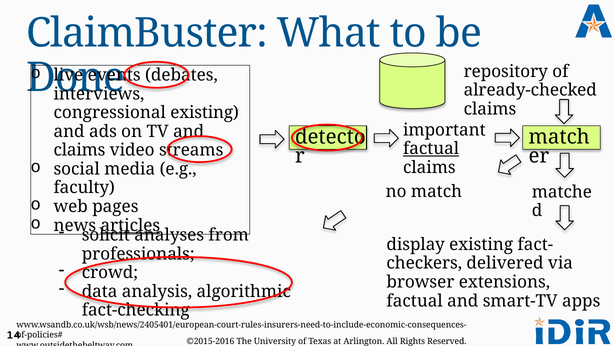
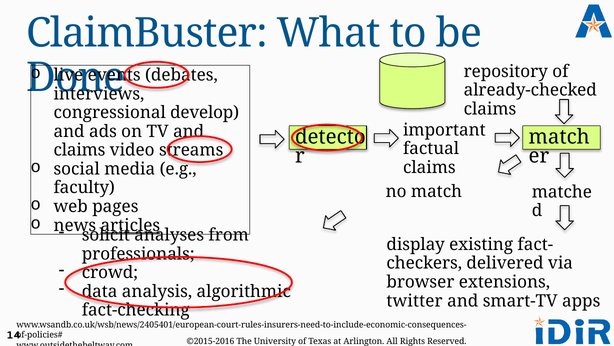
congressional existing: existing -> develop
factual at (431, 149) underline: present -> none
factual at (415, 300): factual -> twitter
